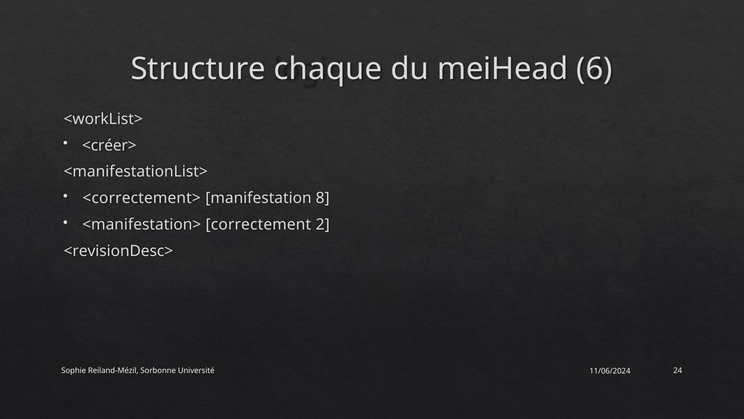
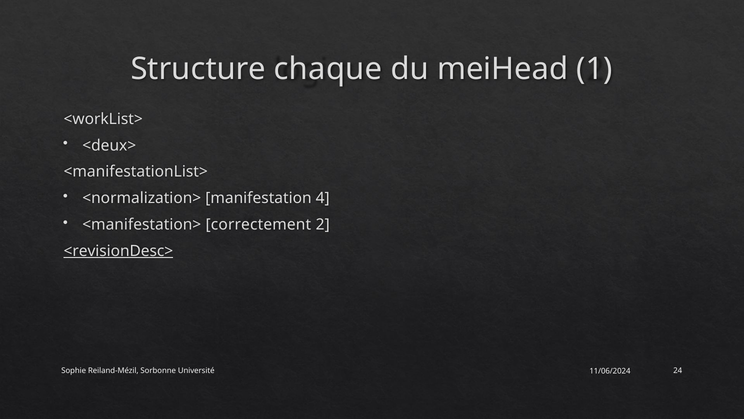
6: 6 -> 1
<créer>: <créer> -> <deux>
<correctement>: <correctement> -> <normalization>
8: 8 -> 4
<revisionDesc> underline: none -> present
